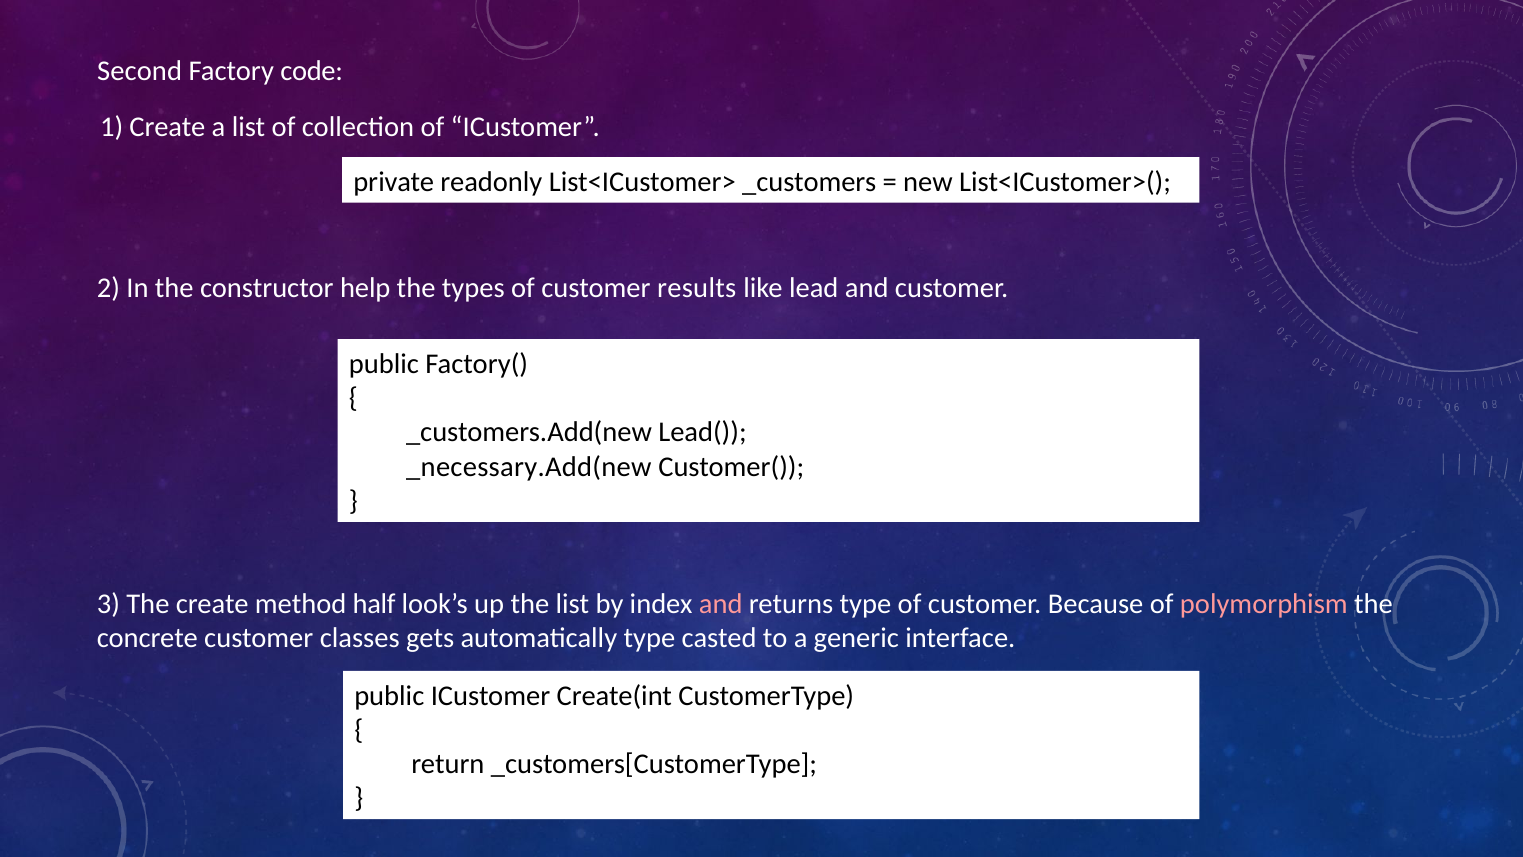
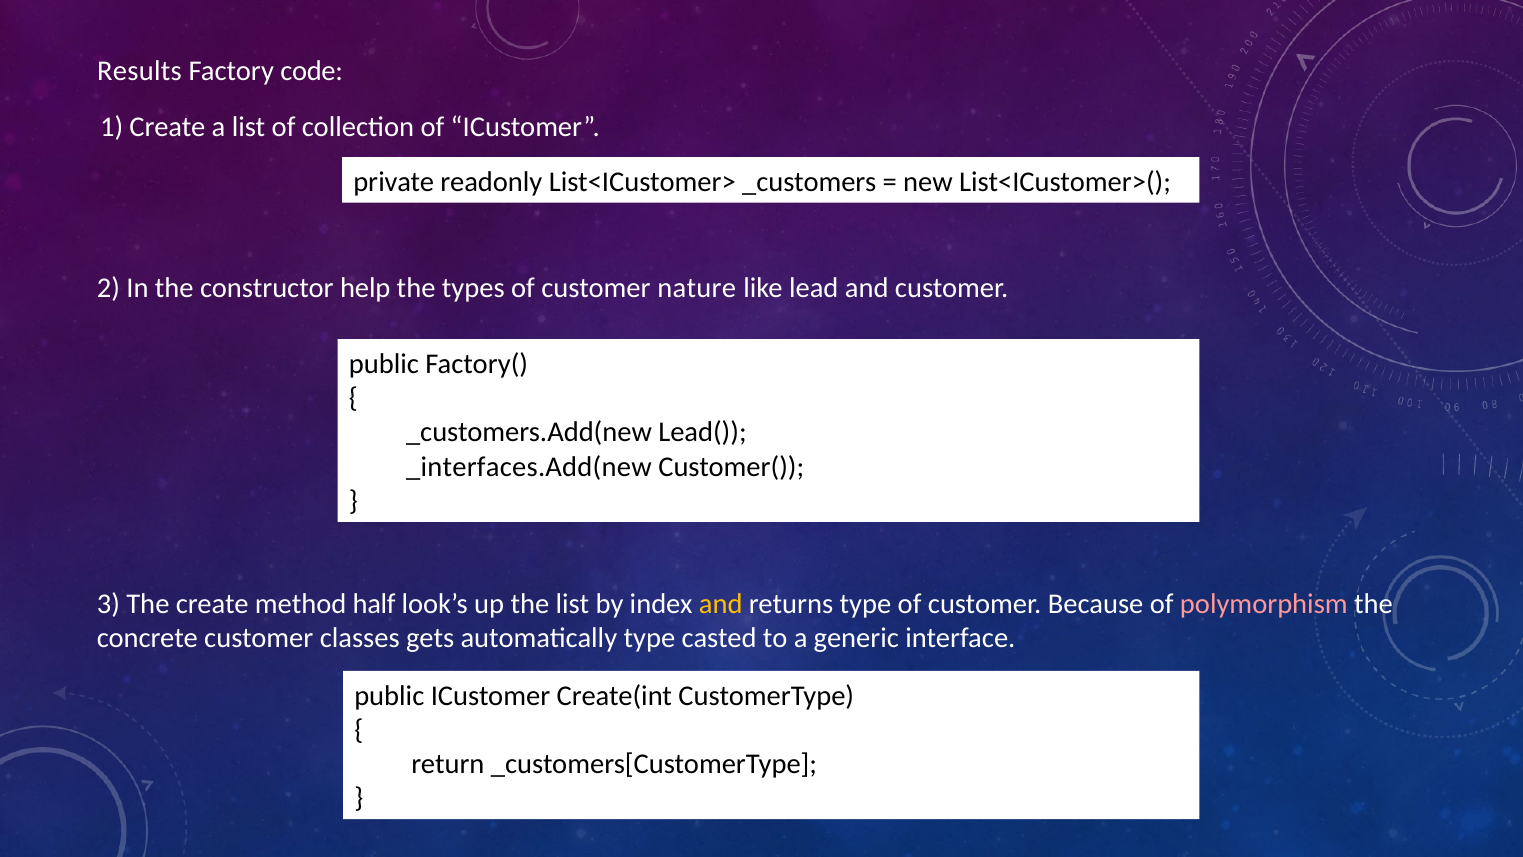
Second: Second -> Results
results: results -> nature
_necessary.Add(new: _necessary.Add(new -> _interfaces.Add(new
and at (721, 604) colour: pink -> yellow
